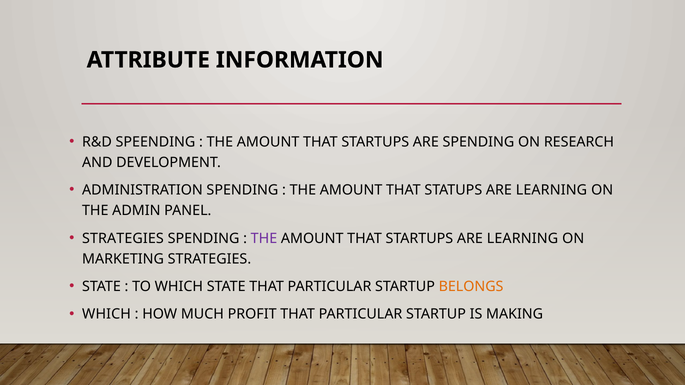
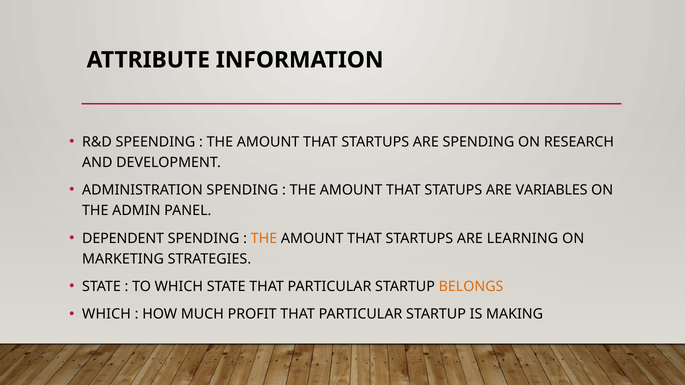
STATUPS ARE LEARNING: LEARNING -> VARIABLES
STRATEGIES at (123, 239): STRATEGIES -> DEPENDENT
THE at (264, 239) colour: purple -> orange
